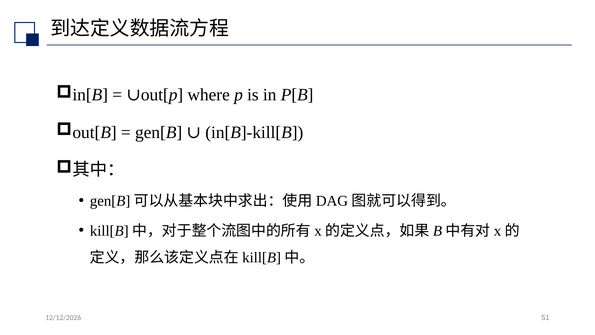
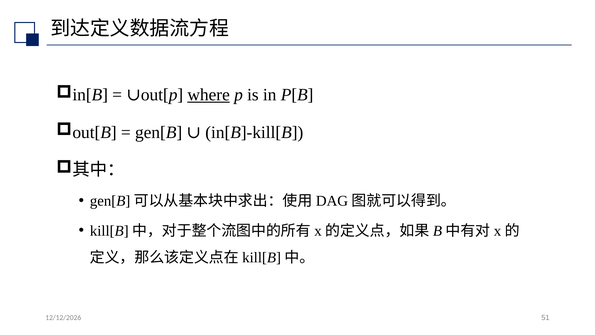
where underline: none -> present
